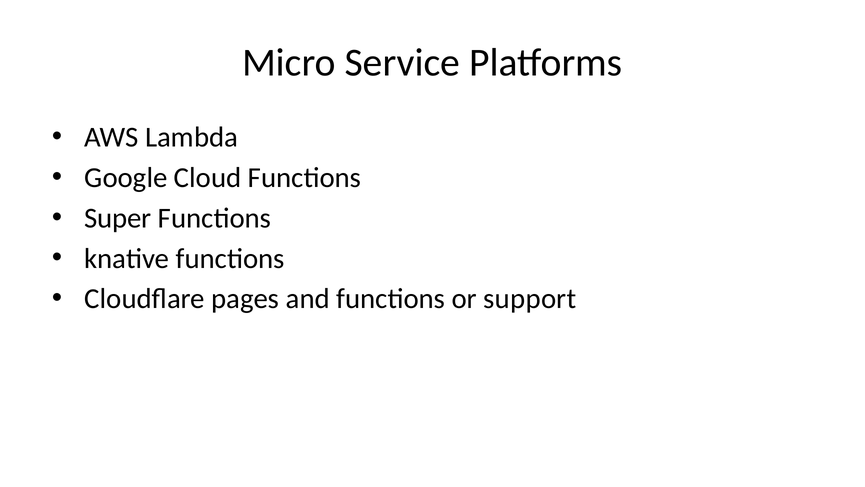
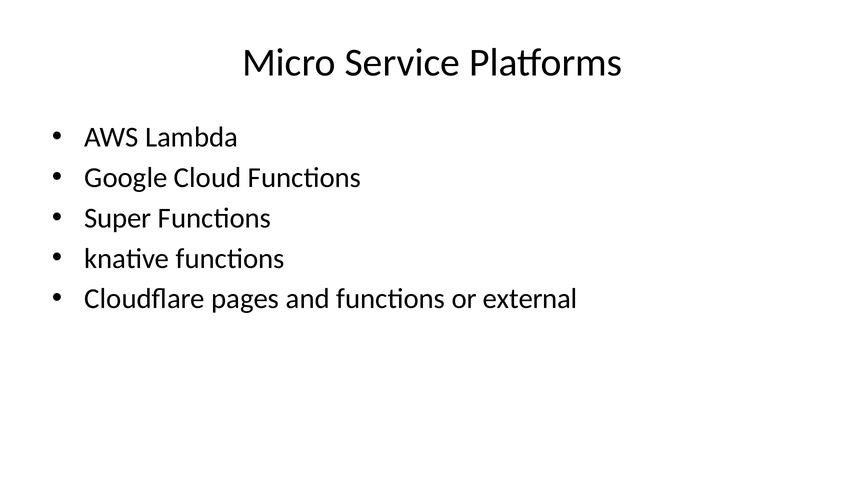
support: support -> external
